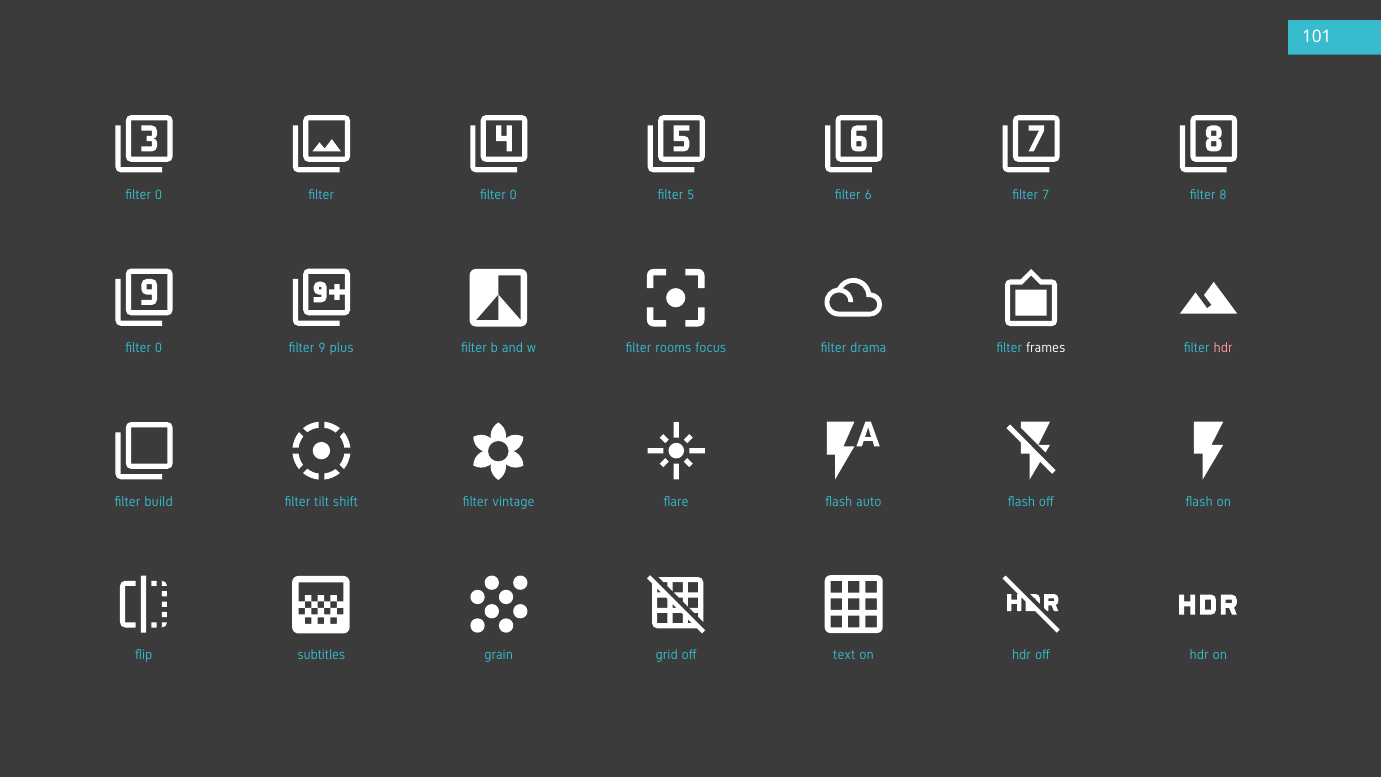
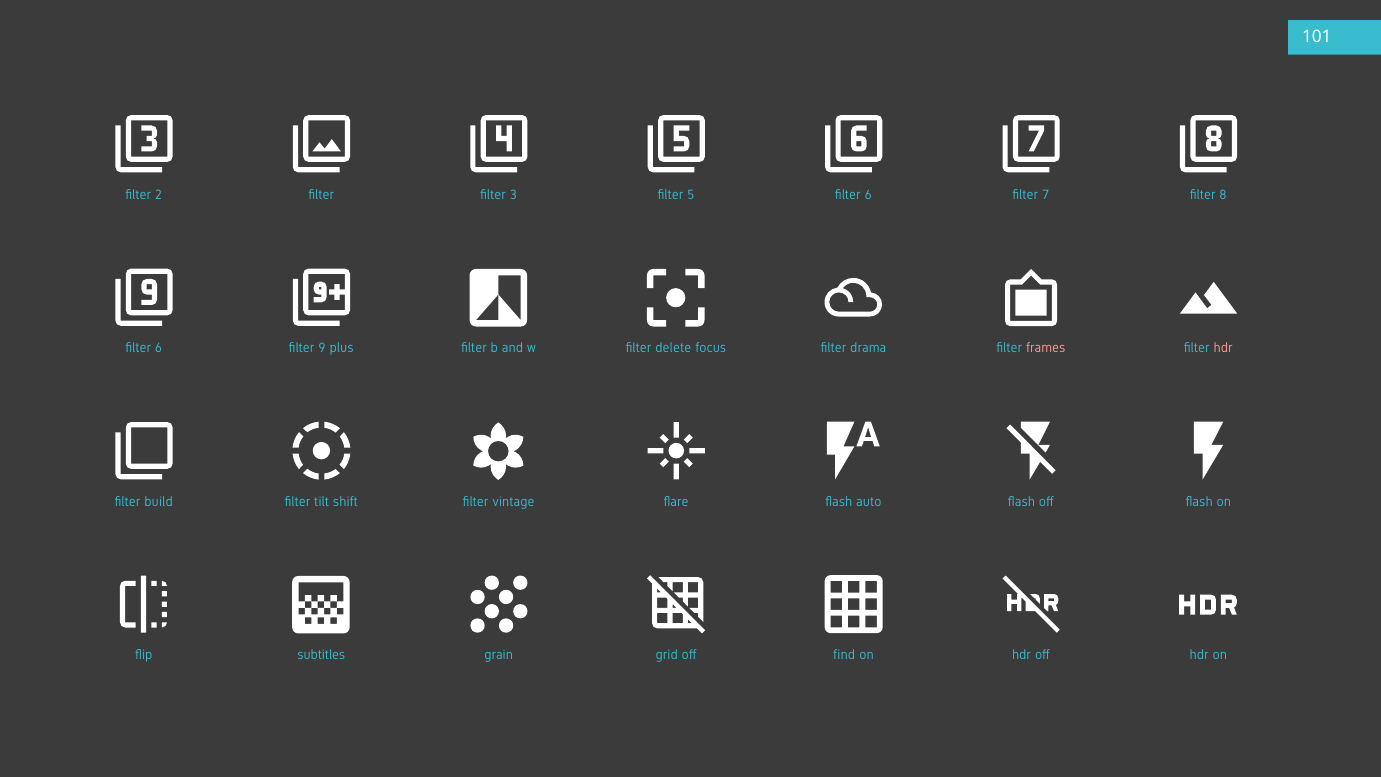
0 at (159, 195): 0 -> 2
filter filter 0: 0 -> 3
0 at (159, 348): 0 -> 6
rooms: rooms -> delete
frames colour: white -> pink
text: text -> find
